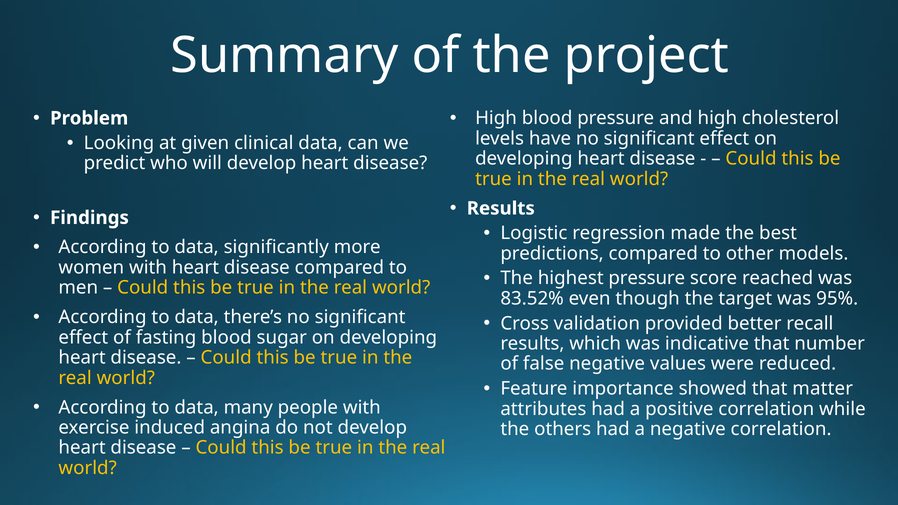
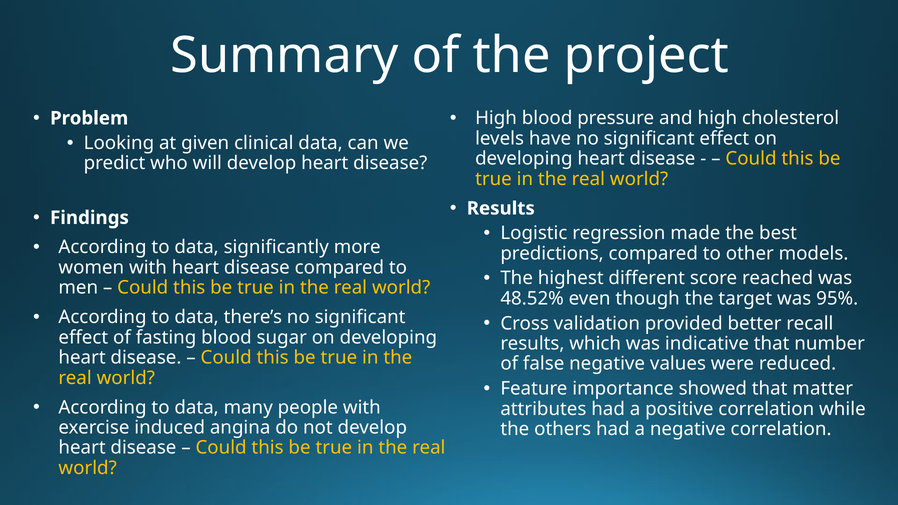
highest pressure: pressure -> different
83.52%: 83.52% -> 48.52%
